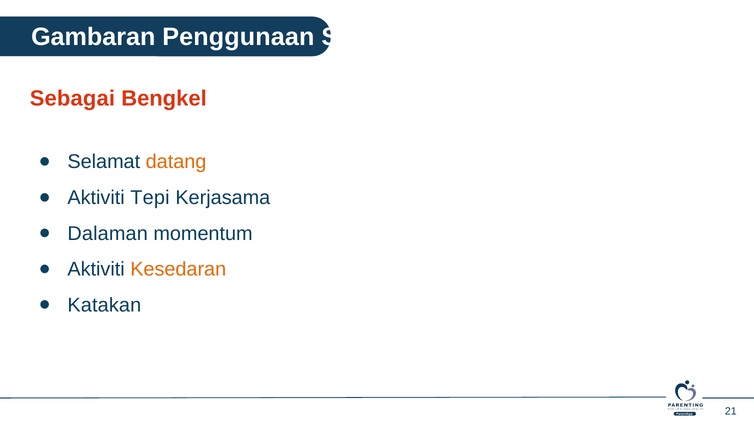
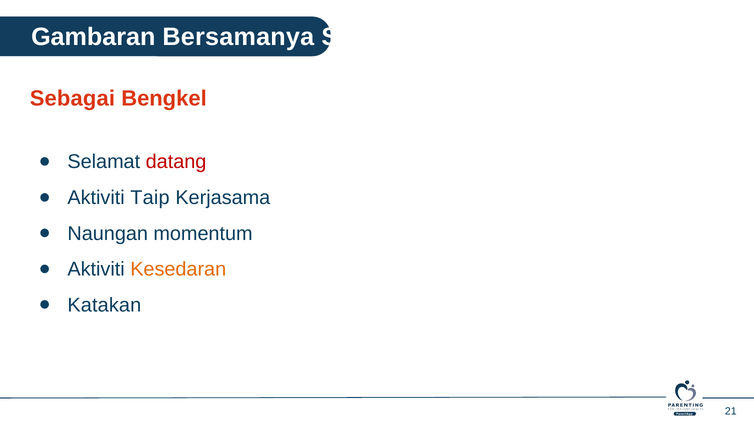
Penggunaan: Penggunaan -> Bersamanya
datang colour: orange -> red
Tepi: Tepi -> Taip
Dalaman: Dalaman -> Naungan
